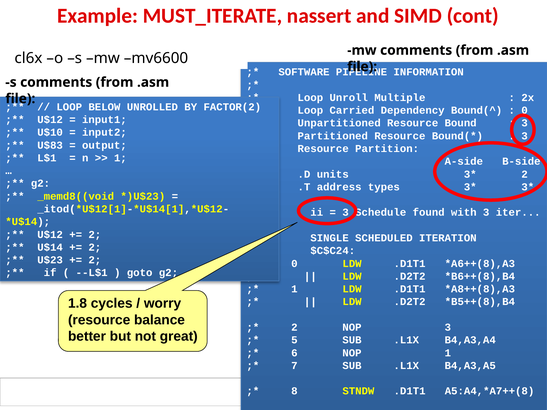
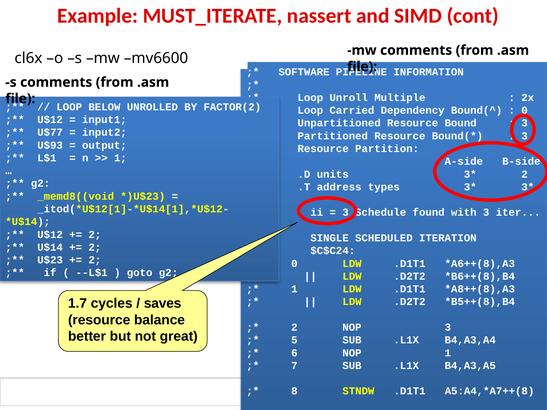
U$10: U$10 -> U$77
U$83: U$83 -> U$93
1.8: 1.8 -> 1.7
worry: worry -> saves
